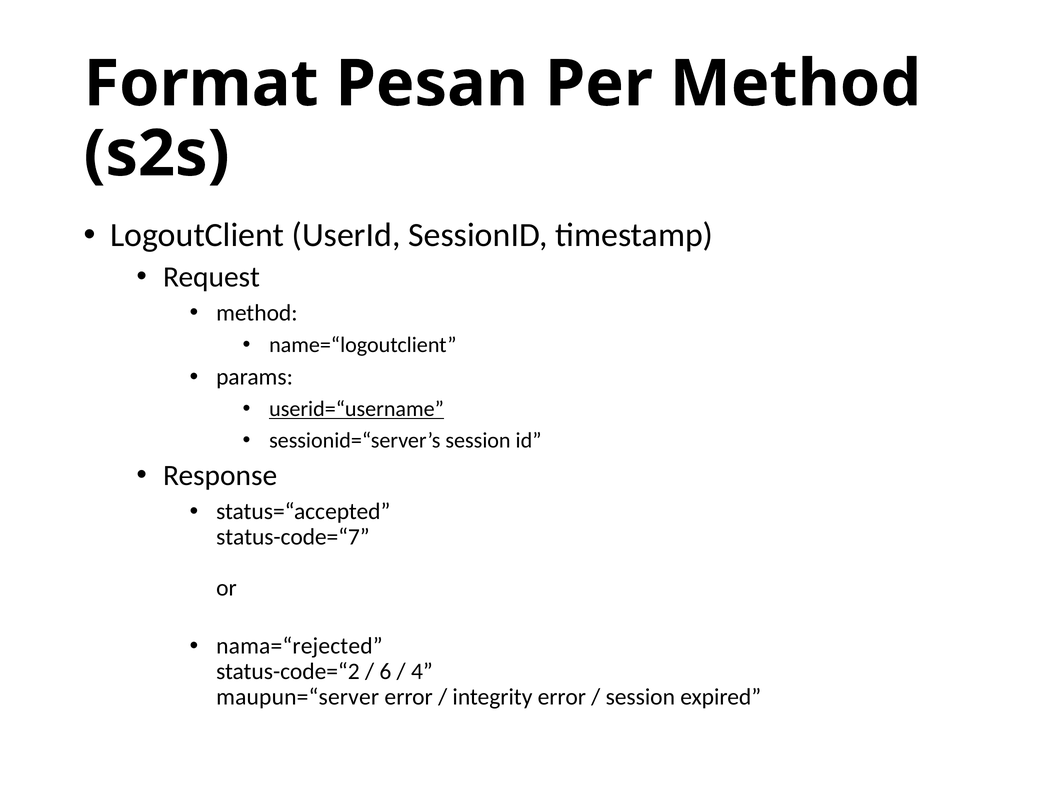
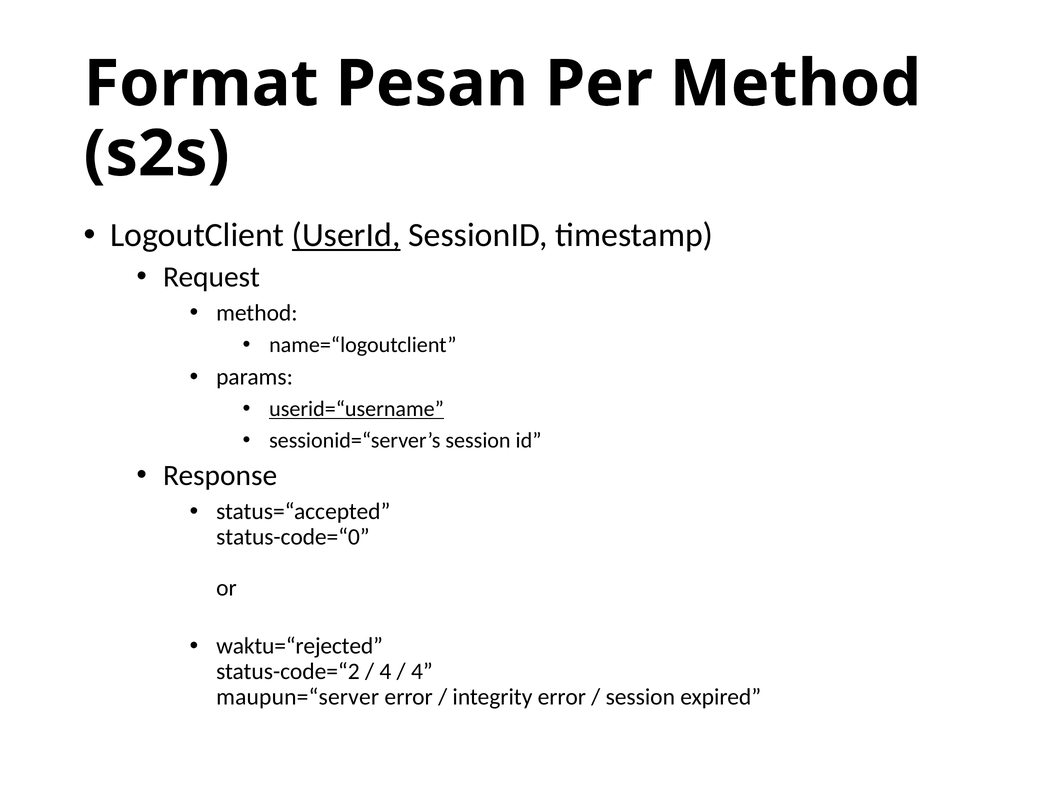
UserId underline: none -> present
status-code=“7: status-code=“7 -> status-code=“0
nama=“rejected: nama=“rejected -> waktu=“rejected
6 at (385, 671): 6 -> 4
